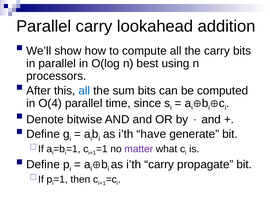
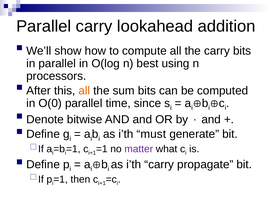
all at (84, 91) colour: blue -> orange
O(4: O(4 -> O(0
have: have -> must
